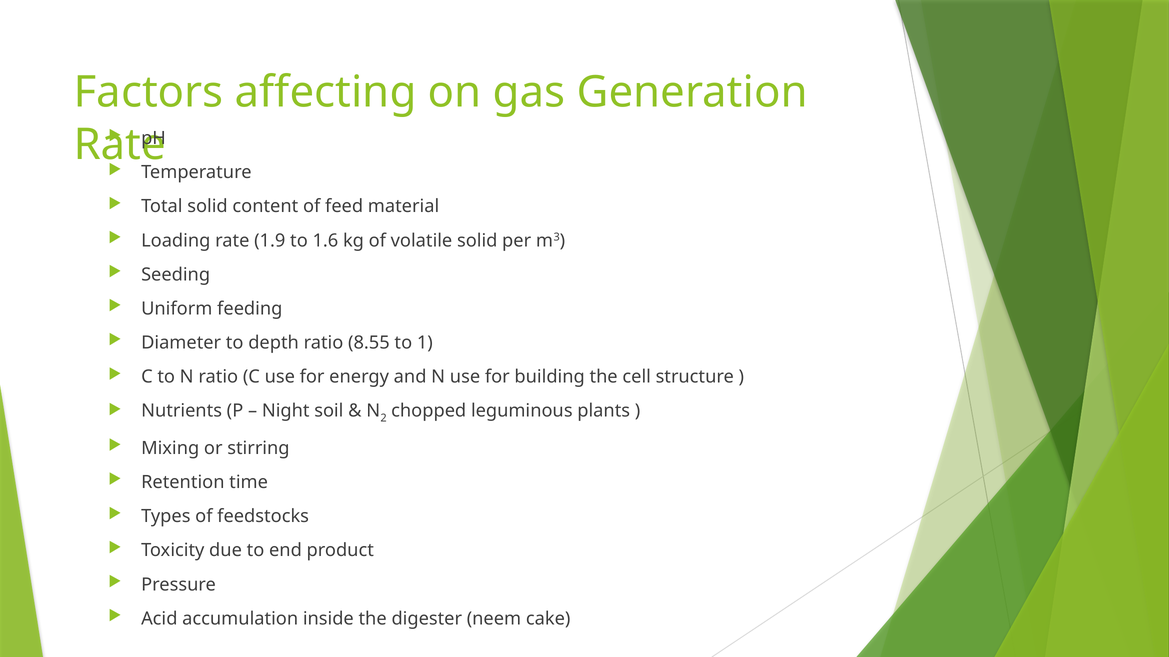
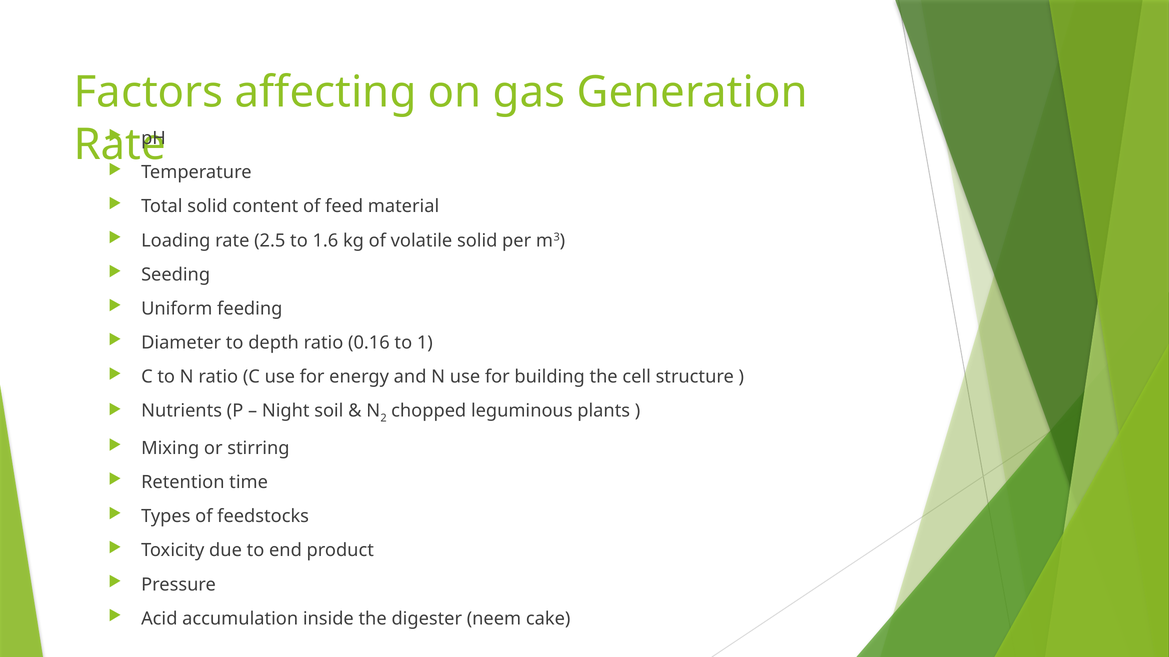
1.9: 1.9 -> 2.5
8.55: 8.55 -> 0.16
